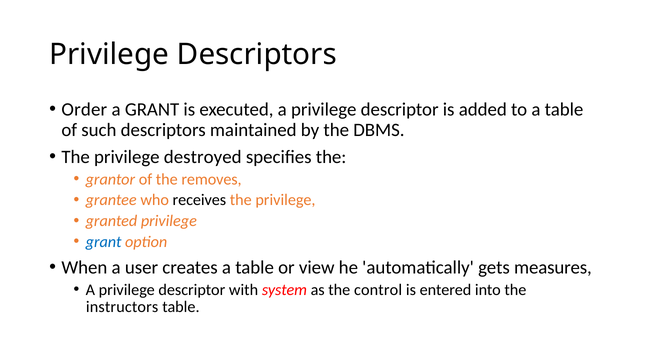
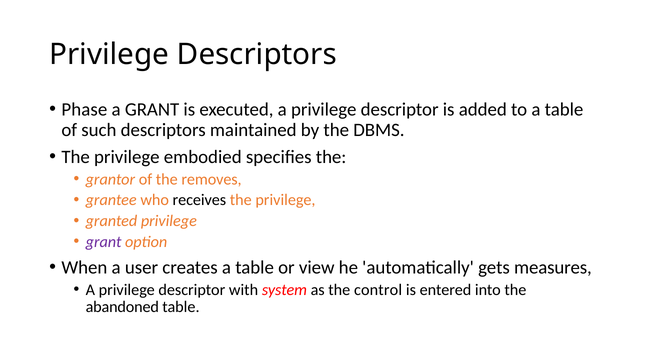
Order: Order -> Phase
destroyed: destroyed -> embodied
grant at (104, 242) colour: blue -> purple
instructors: instructors -> abandoned
